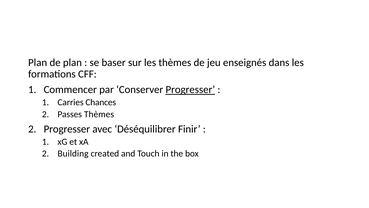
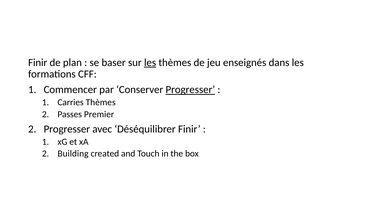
Plan at (38, 62): Plan -> Finir
les at (150, 62) underline: none -> present
Carries Chances: Chances -> Thèmes
Passes Thèmes: Thèmes -> Premier
